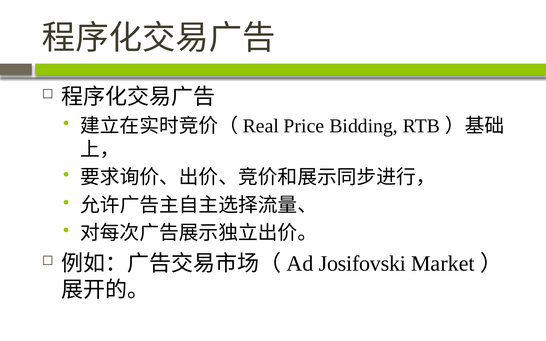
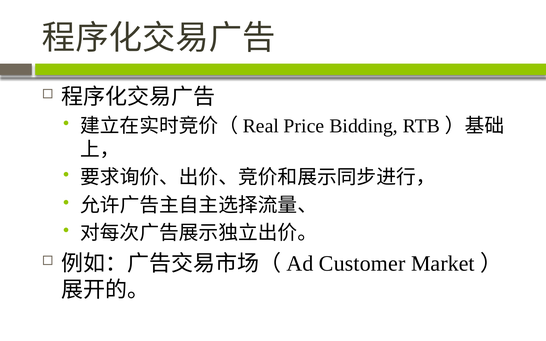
Josifovski: Josifovski -> Customer
